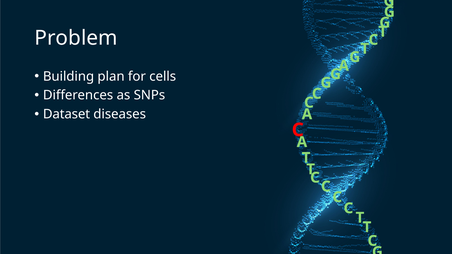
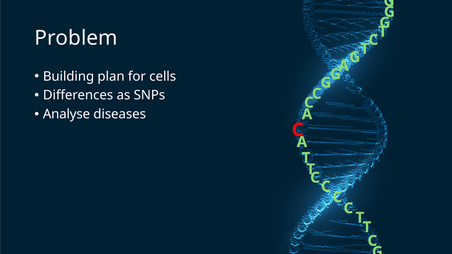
Dataset: Dataset -> Analyse
